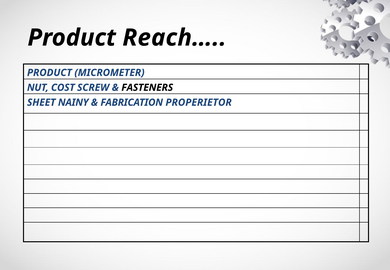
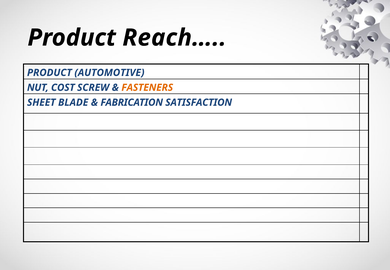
MICROMETER: MICROMETER -> AUTOMOTIVE
FASTENERS colour: black -> orange
NAINY: NAINY -> BLADE
PROPERIETOR: PROPERIETOR -> SATISFACTION
